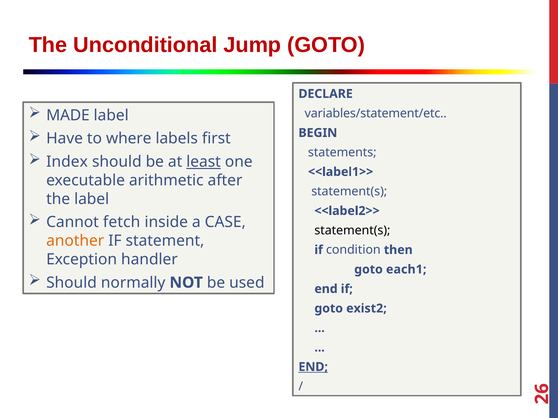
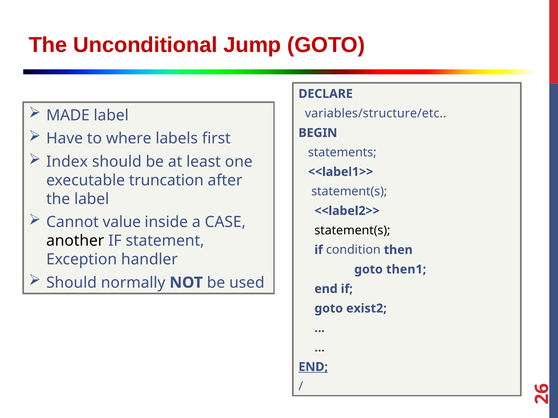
variables/statement/etc: variables/statement/etc -> variables/structure/etc
least underline: present -> none
arithmetic: arithmetic -> truncation
fetch: fetch -> value
another colour: orange -> black
each1: each1 -> then1
